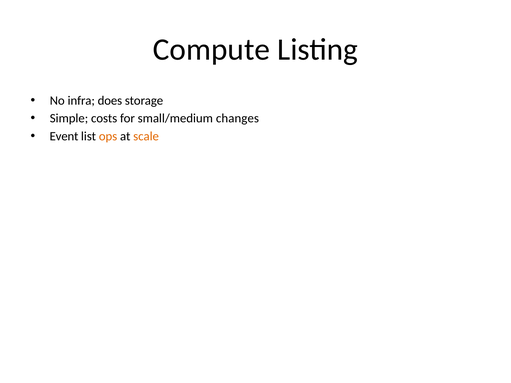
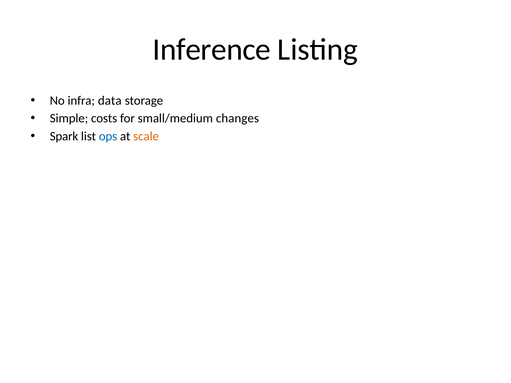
Compute: Compute -> Inference
does: does -> data
Event: Event -> Spark
ops colour: orange -> blue
